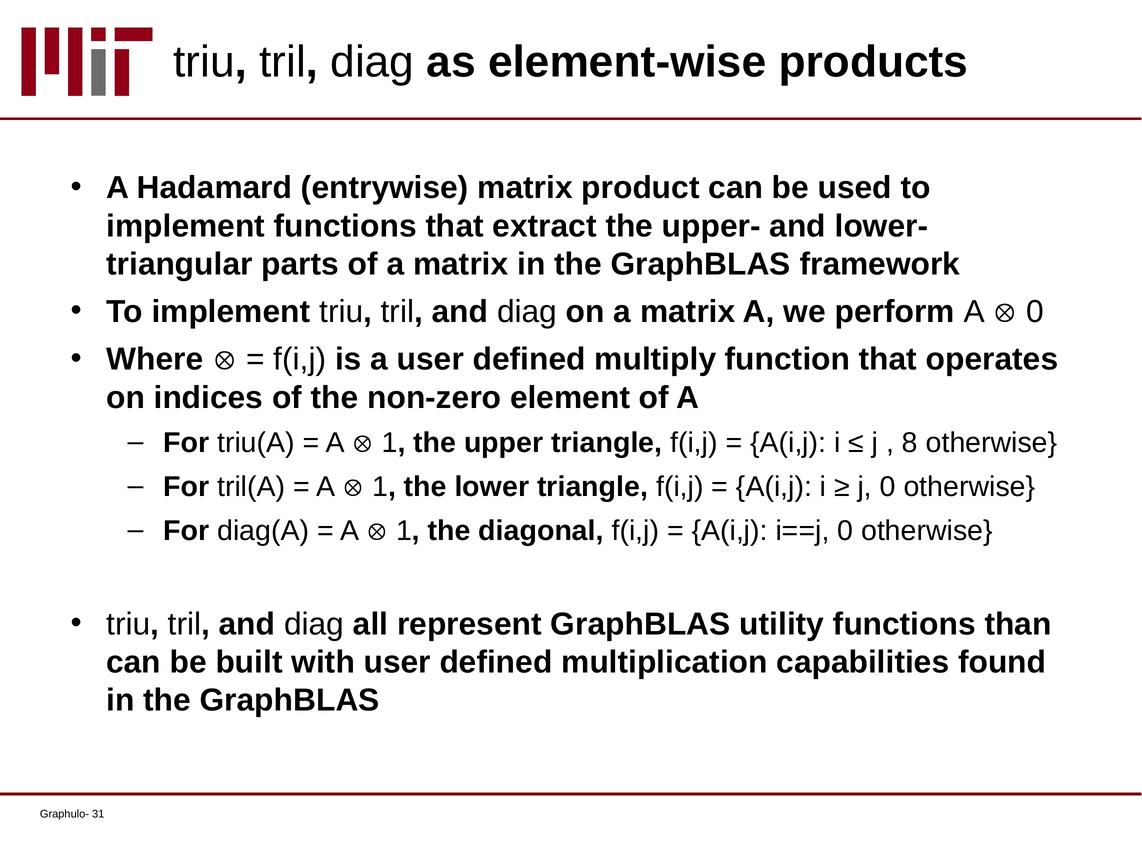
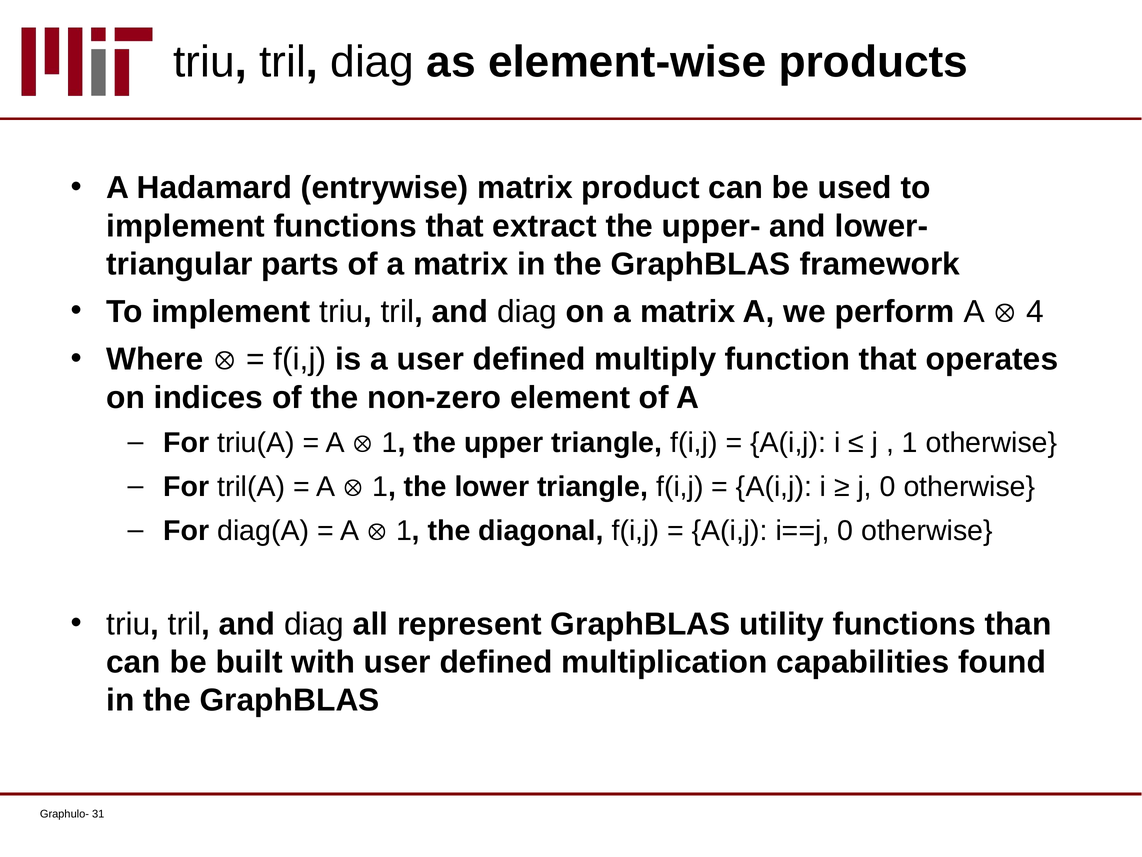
0 at (1035, 312): 0 -> 4
8 at (910, 443): 8 -> 1
